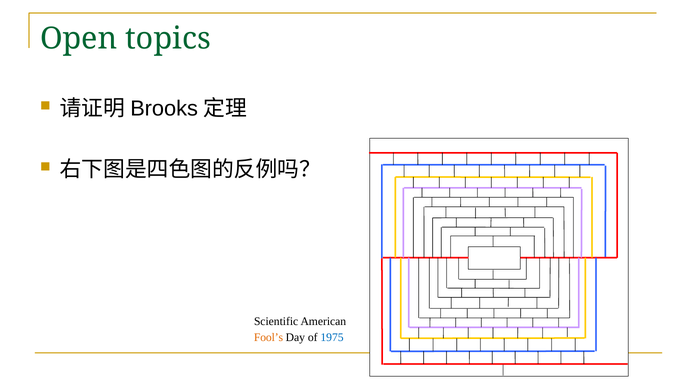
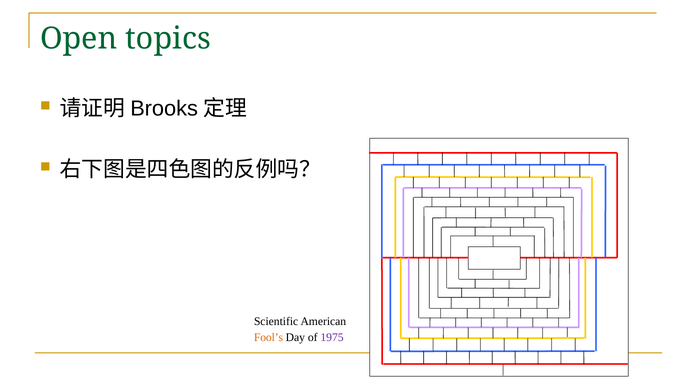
1975 colour: blue -> purple
